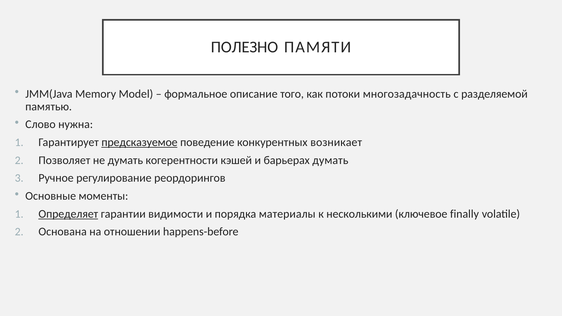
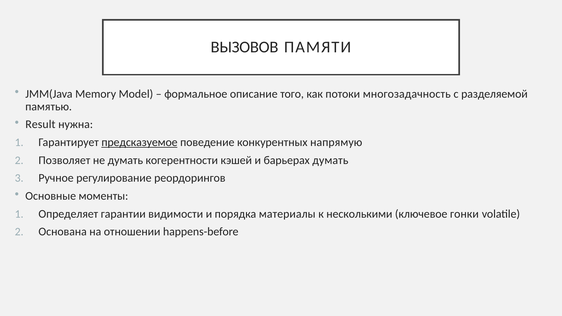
ПОЛЕЗНО: ПОЛЕЗНО -> ВЫЗОВОВ
Слово: Слово -> Result
возникает: возникает -> напрямую
Определяет underline: present -> none
finally: finally -> гонки
